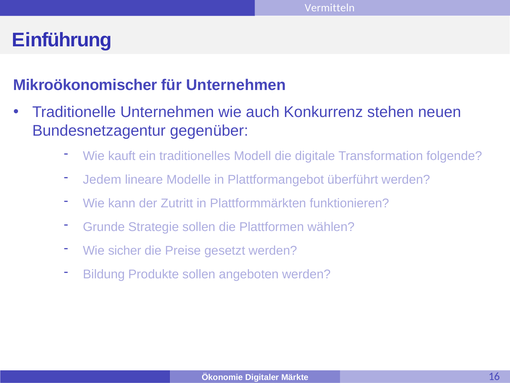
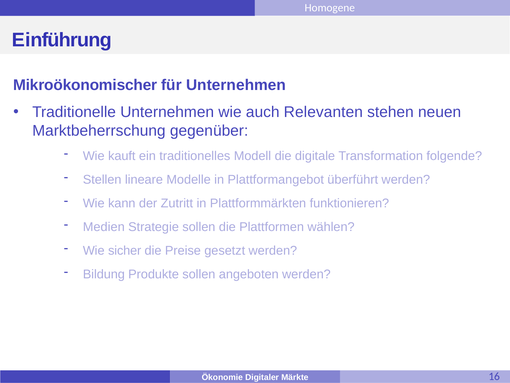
Vermitteln: Vermitteln -> Homogene
Konkurrenz: Konkurrenz -> Relevanten
Bundesnetzagentur: Bundesnetzagentur -> Marktbeherrschung
Jedem: Jedem -> Stellen
Grunde: Grunde -> Medien
